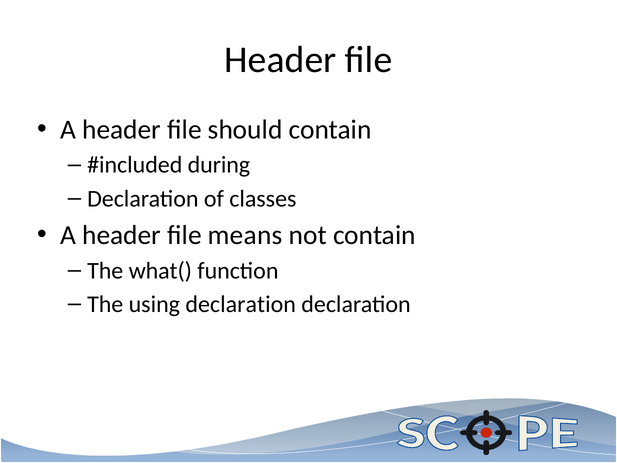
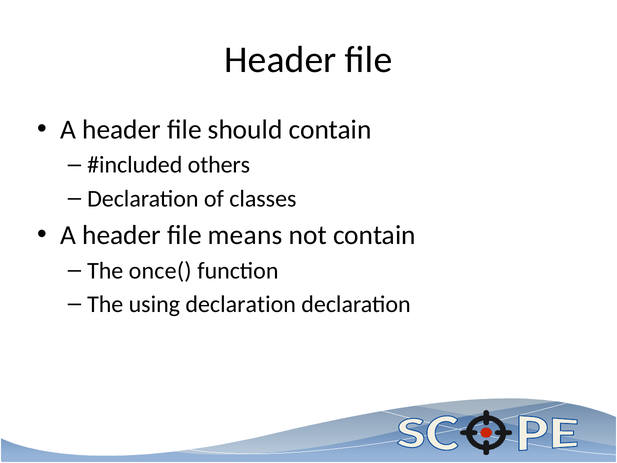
during: during -> others
what(: what( -> once(
